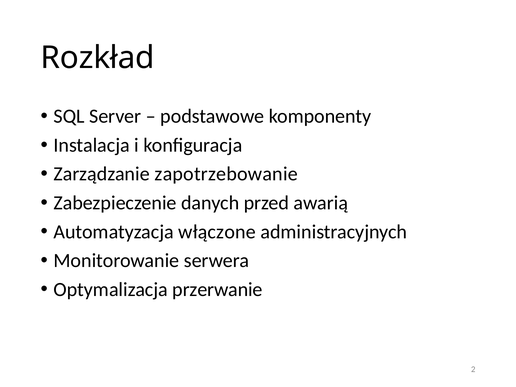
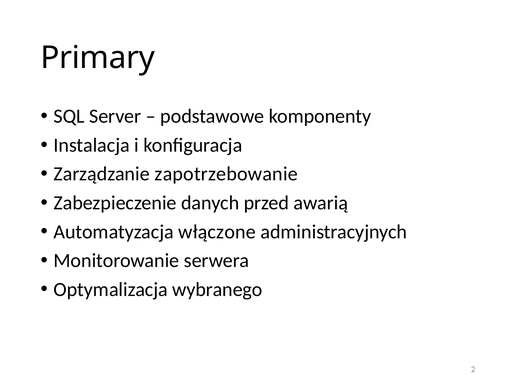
Rozkład: Rozkład -> Primary
przerwanie: przerwanie -> wybranego
